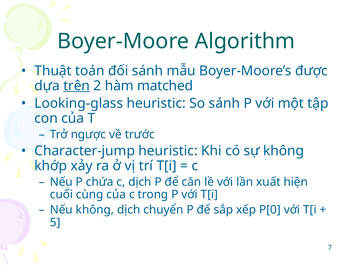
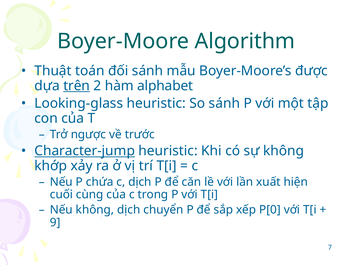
matched: matched -> alphabet
Character-jump underline: none -> present
5: 5 -> 9
